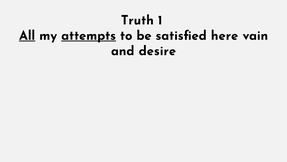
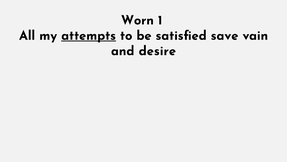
Truth: Truth -> Worn
All underline: present -> none
here: here -> save
